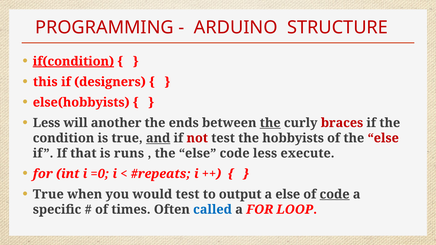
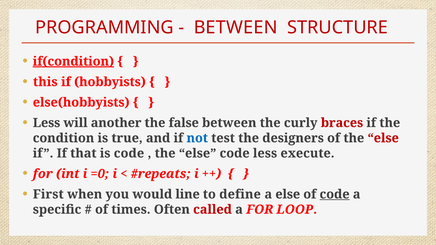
ARDUINO at (236, 28): ARDUINO -> BETWEEN
designers: designers -> hobbyists
ends: ends -> false
the at (270, 123) underline: present -> none
and underline: present -> none
not colour: red -> blue
hobbyists: hobbyists -> designers
is runs: runs -> code
True at (48, 194): True -> First
would test: test -> line
output: output -> define
called colour: blue -> red
